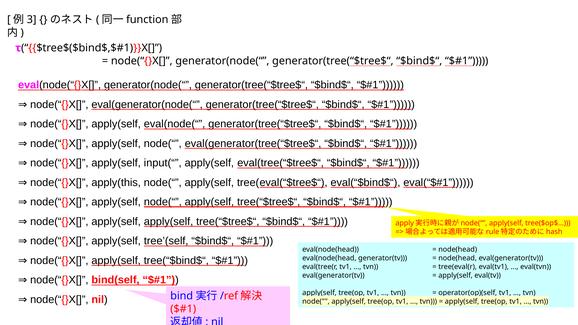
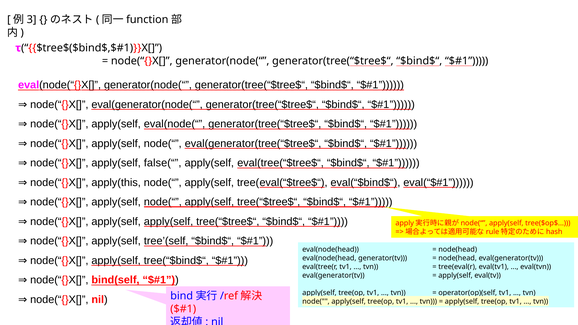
input(“: input(“ -> false(“
